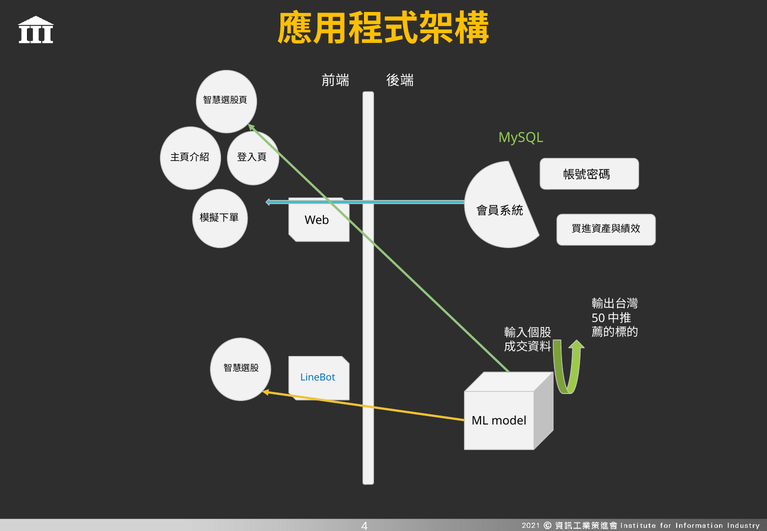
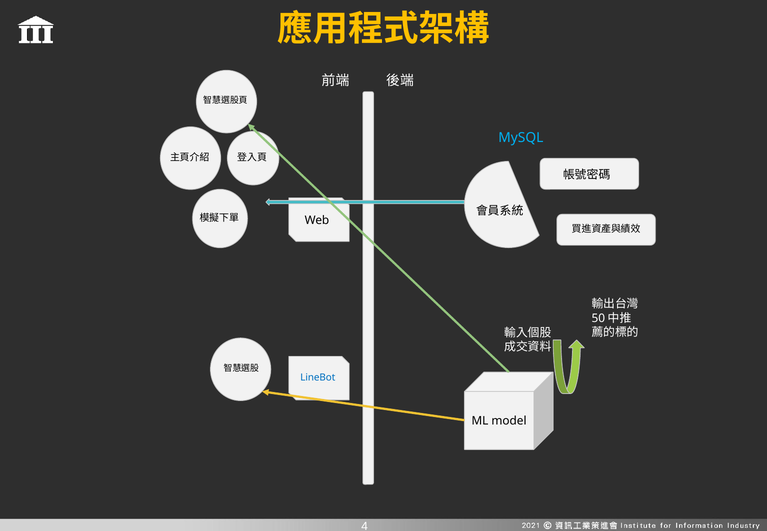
MySQL colour: light green -> light blue
